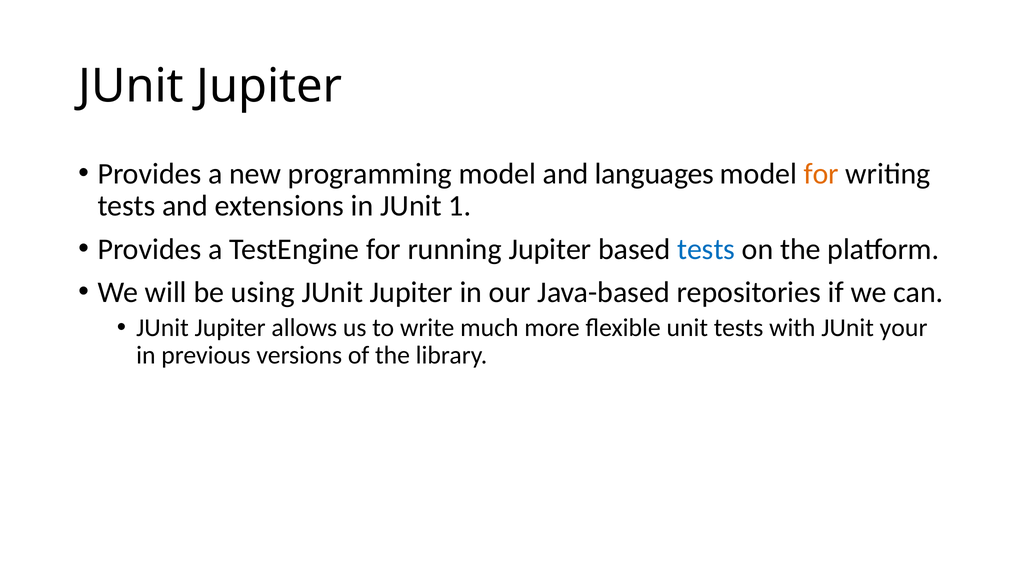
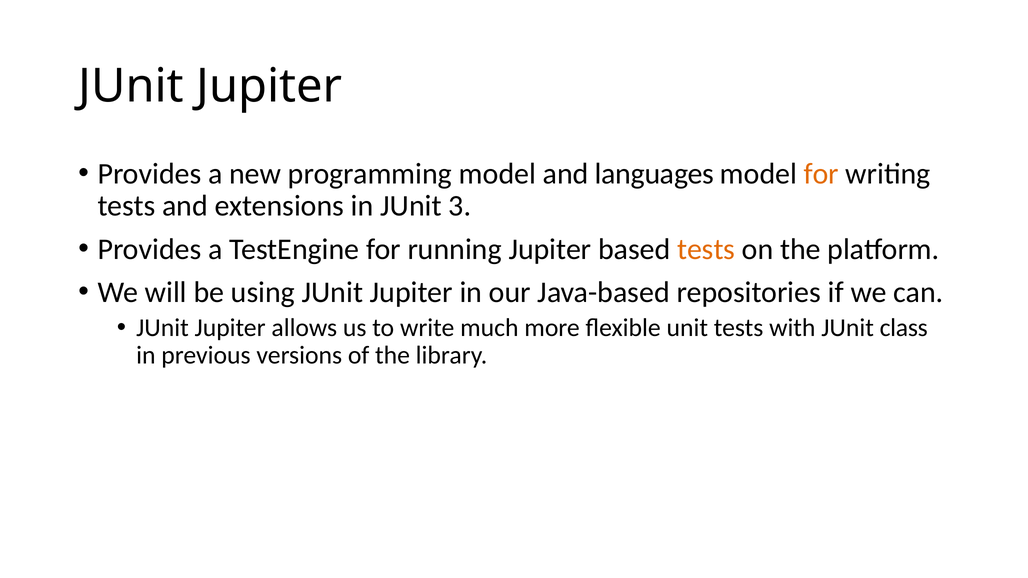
1: 1 -> 3
tests at (706, 249) colour: blue -> orange
your: your -> class
